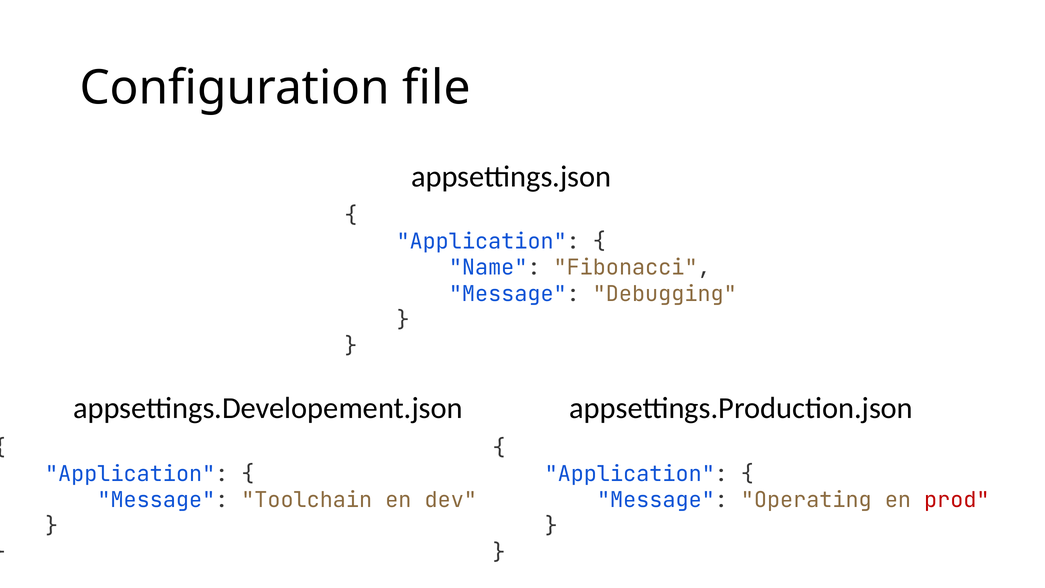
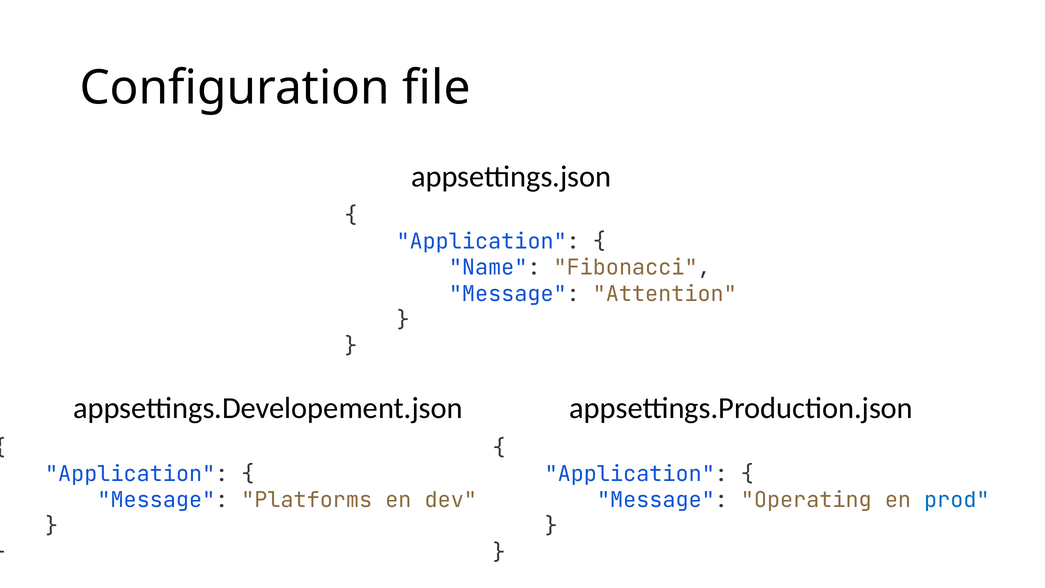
Debugging: Debugging -> Attention
Toolchain: Toolchain -> Platforms
prod colour: red -> blue
